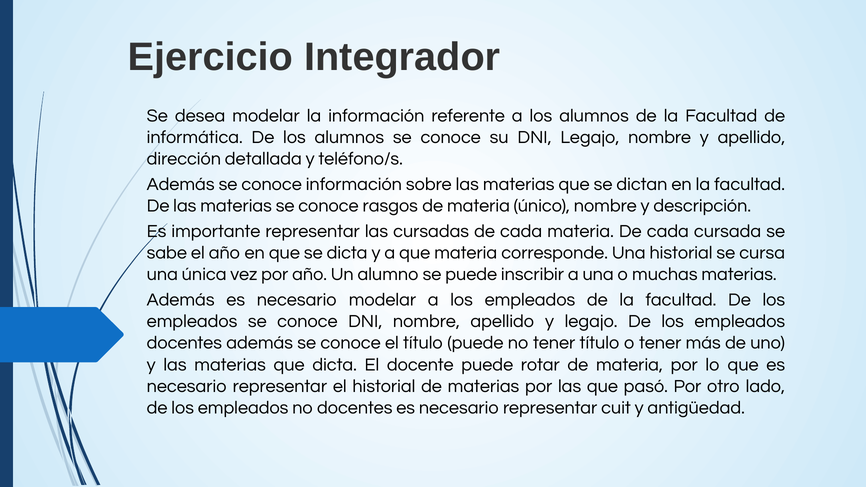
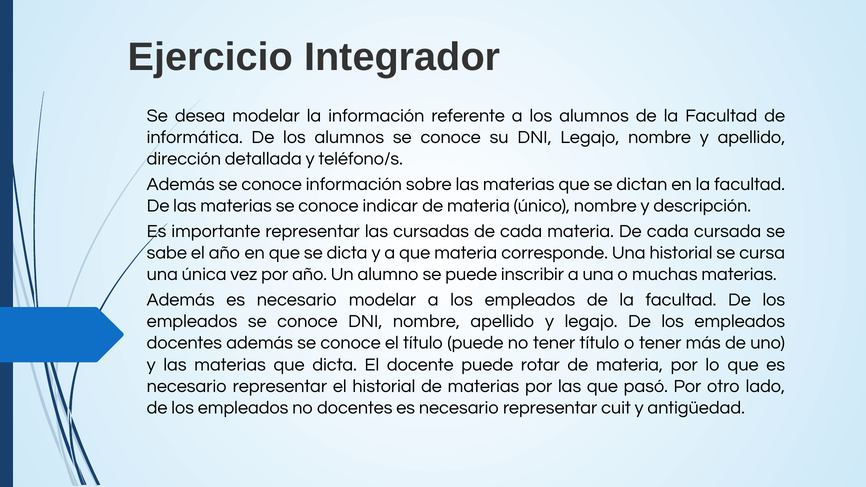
rasgos: rasgos -> indicar
